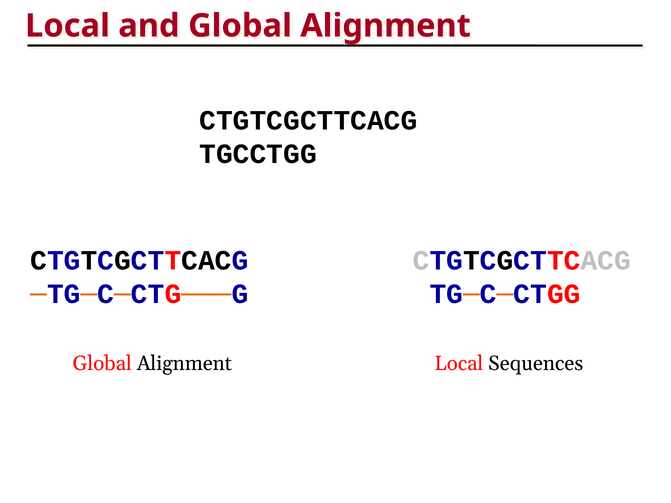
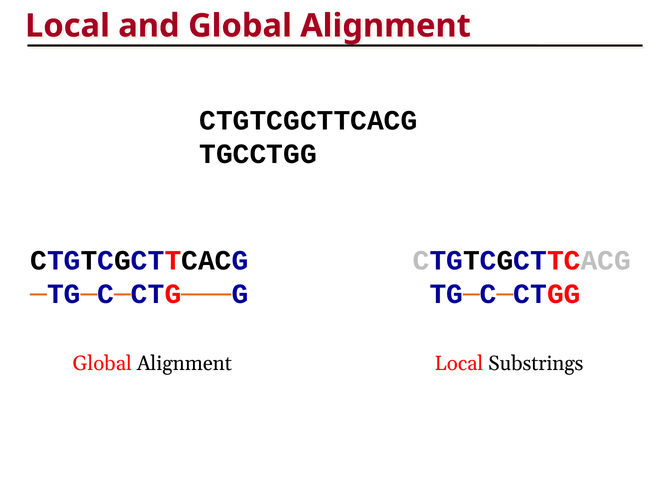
Sequences: Sequences -> Substrings
